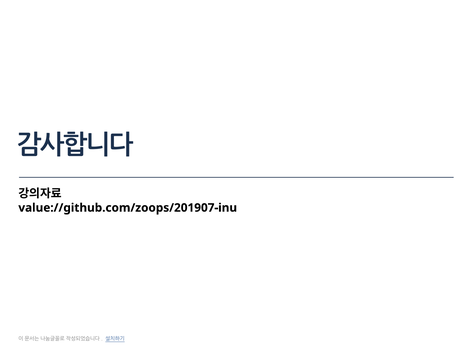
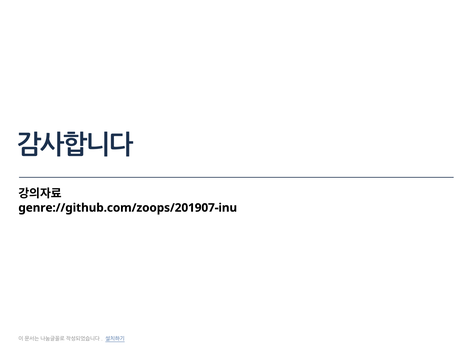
value://github.com/zoops/201907-inu: value://github.com/zoops/201907-inu -> genre://github.com/zoops/201907-inu
